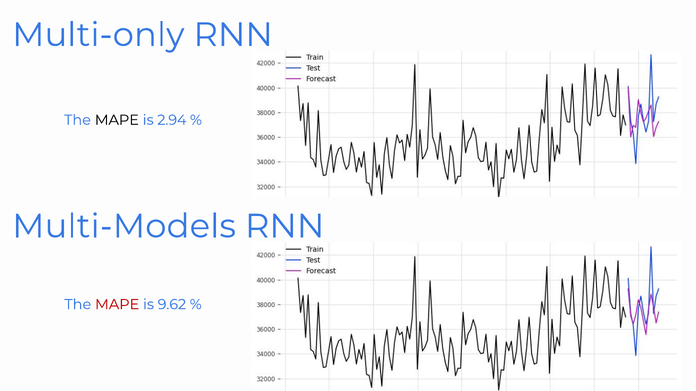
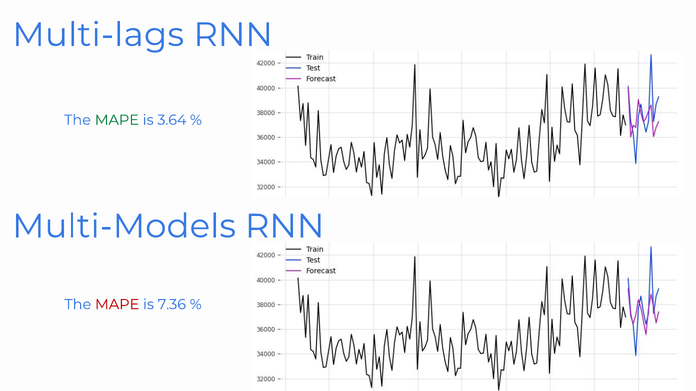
Multi-only: Multi-only -> Multi-lags
MAPE at (117, 120) colour: black -> green
2.94: 2.94 -> 3.64
9.62: 9.62 -> 7.36
